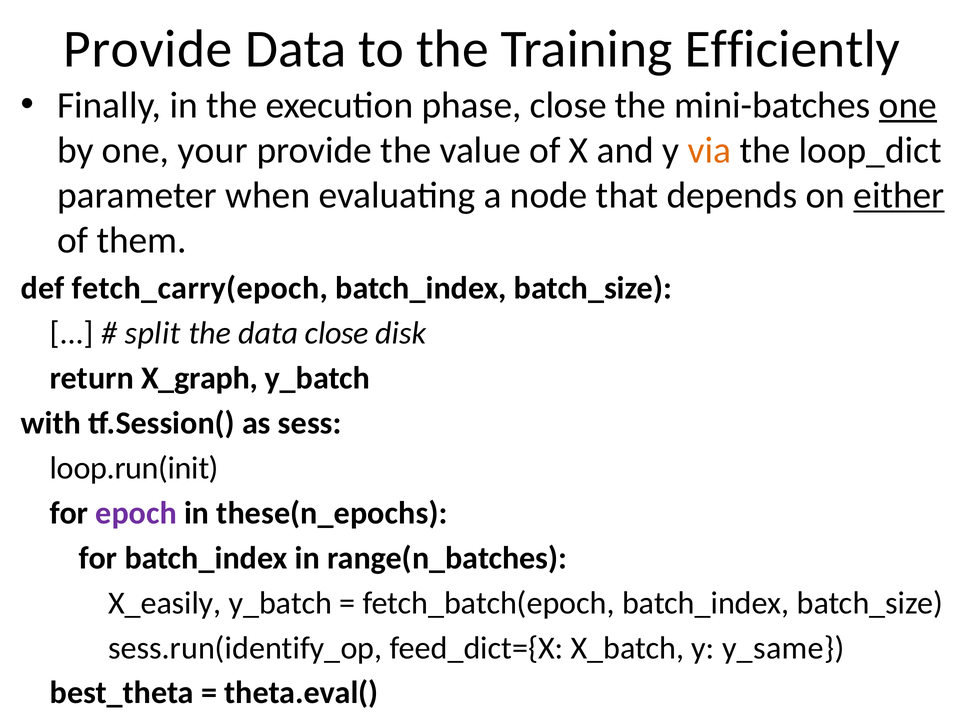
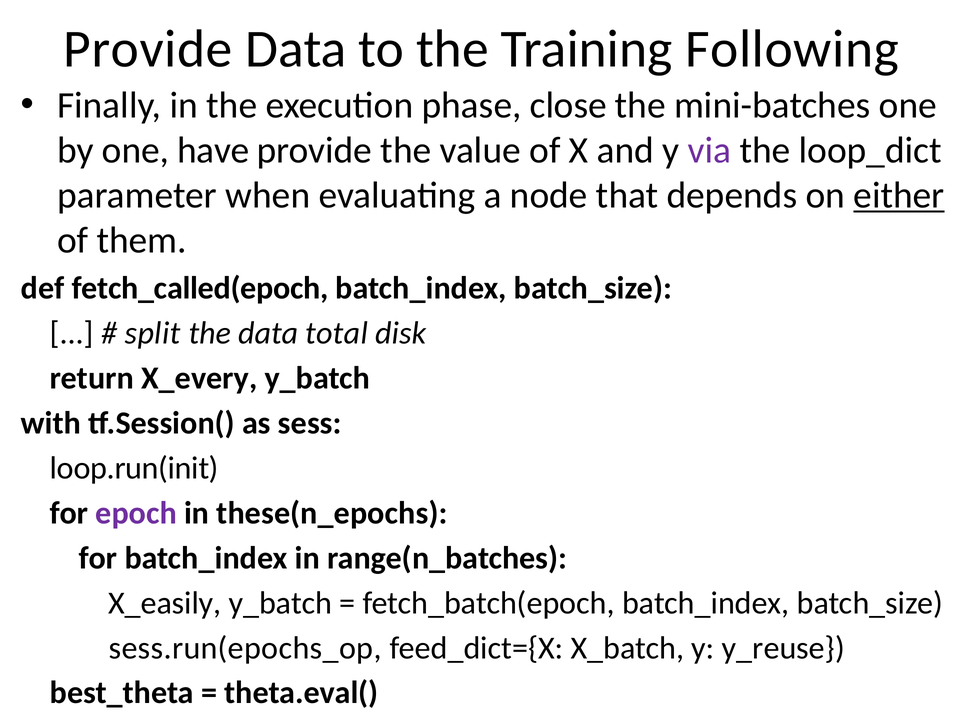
Efficiently: Efficiently -> Following
one at (908, 105) underline: present -> none
your: your -> have
via colour: orange -> purple
fetch_carry(epoch: fetch_carry(epoch -> fetch_called(epoch
data close: close -> total
X_graph: X_graph -> X_every
sess.run(identify_op: sess.run(identify_op -> sess.run(epochs_op
y_same: y_same -> y_reuse
